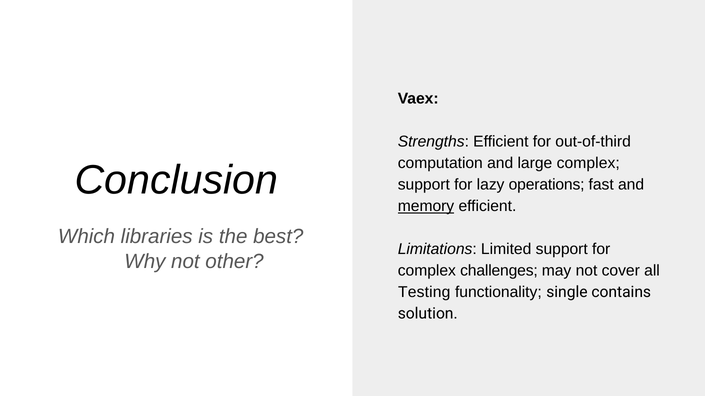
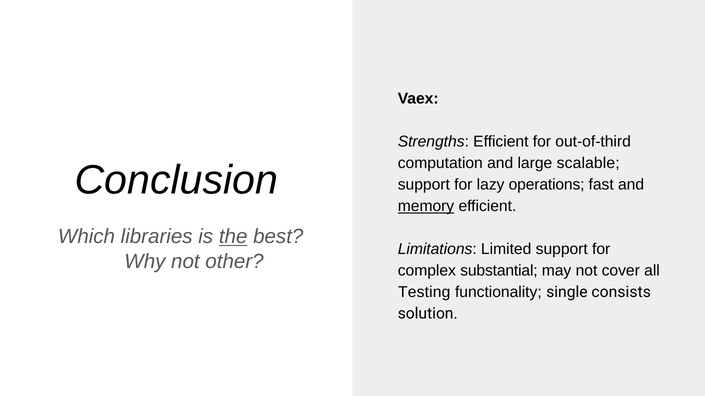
large complex: complex -> scalable
the underline: none -> present
challenges: challenges -> substantial
contains: contains -> consists
